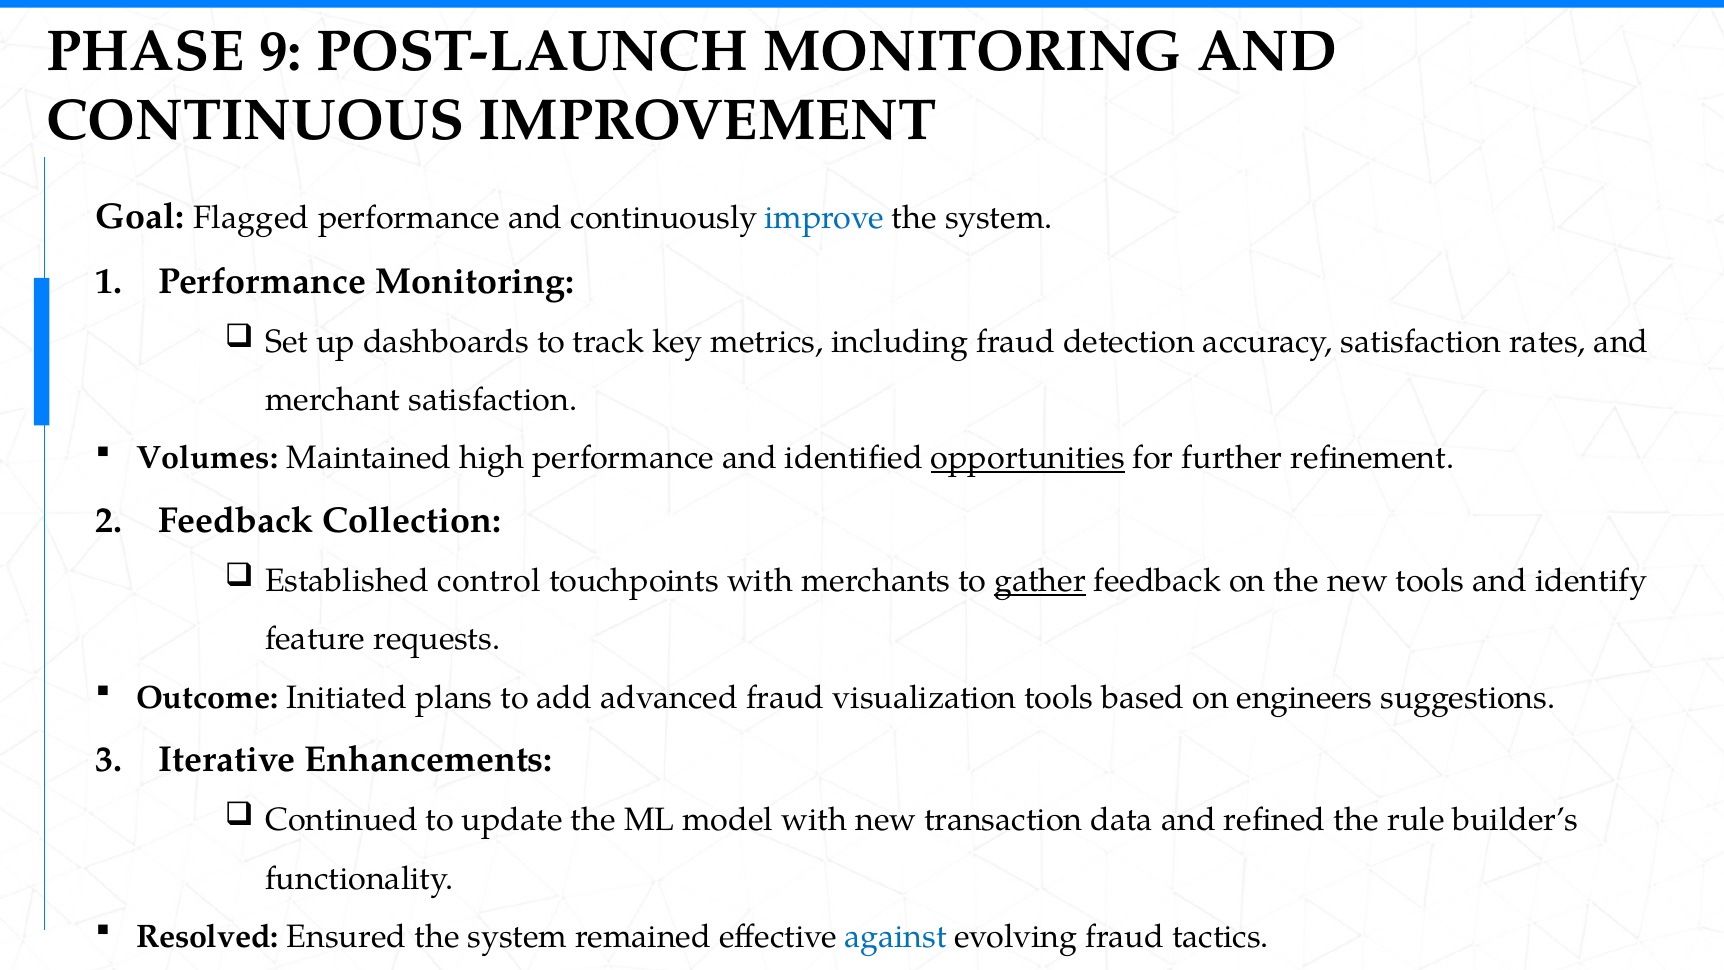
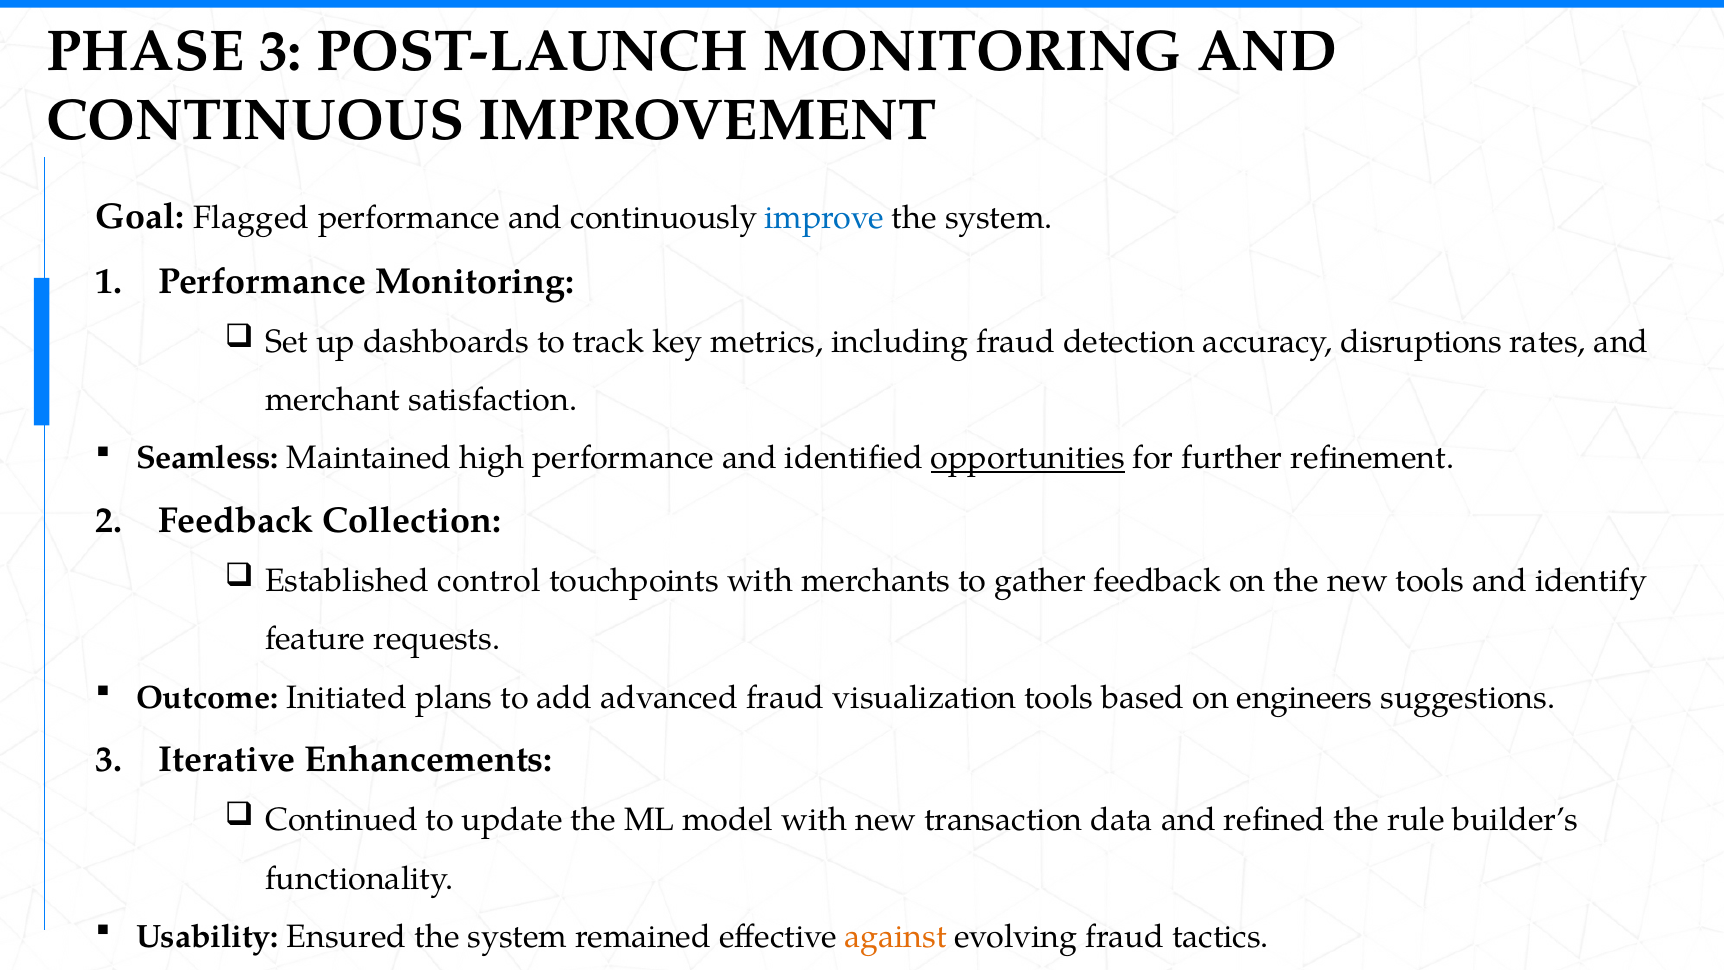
PHASE 9: 9 -> 3
accuracy satisfaction: satisfaction -> disruptions
Volumes: Volumes -> Seamless
gather underline: present -> none
Resolved: Resolved -> Usability
against colour: blue -> orange
